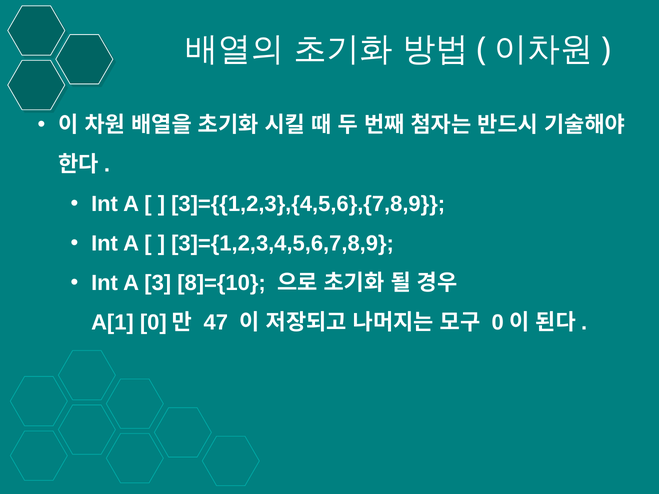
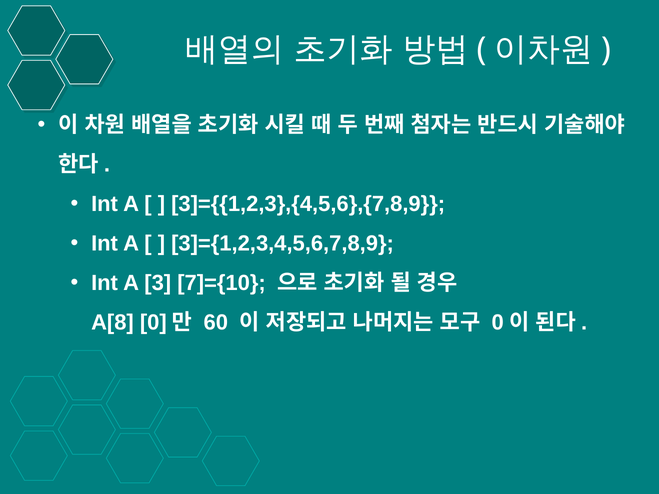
8]={10: 8]={10 -> 7]={10
A[1: A[1 -> A[8
47: 47 -> 60
